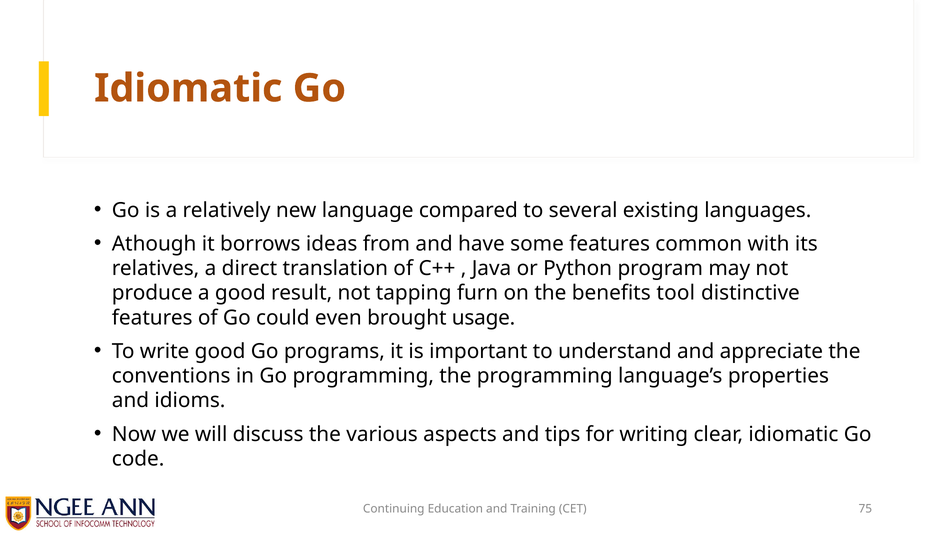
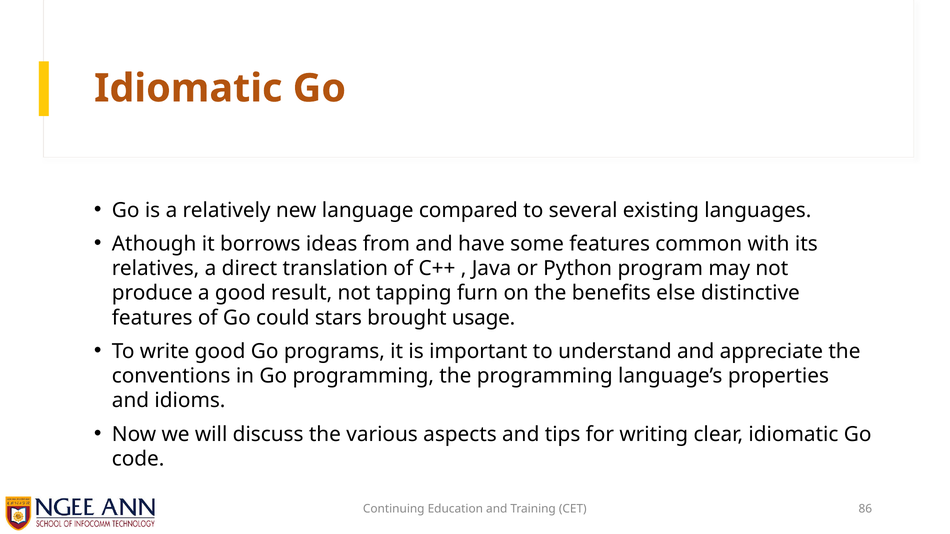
tool: tool -> else
even: even -> stars
75: 75 -> 86
